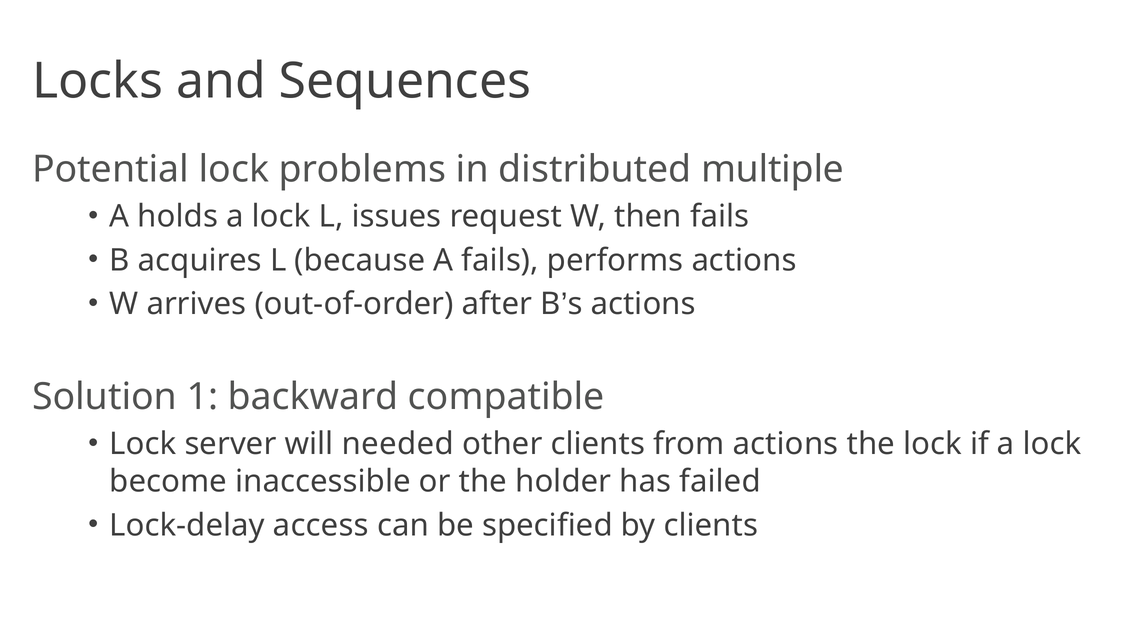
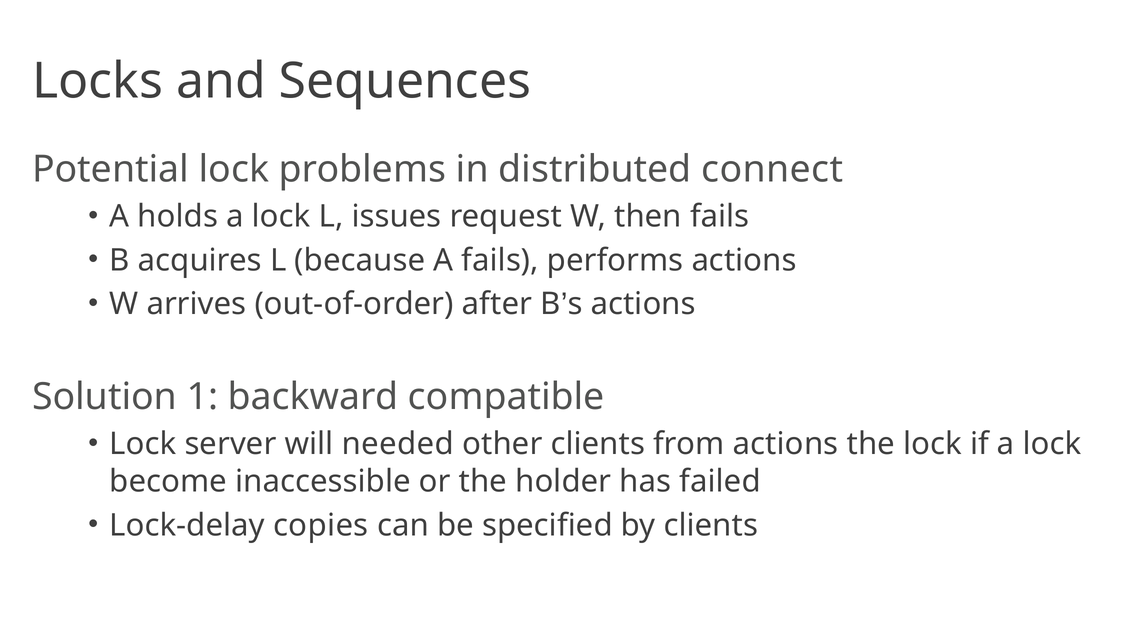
multiple: multiple -> connect
access: access -> copies
